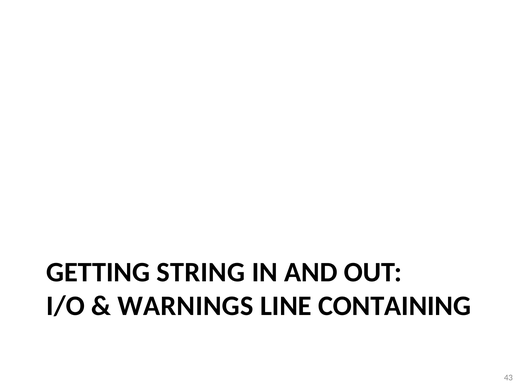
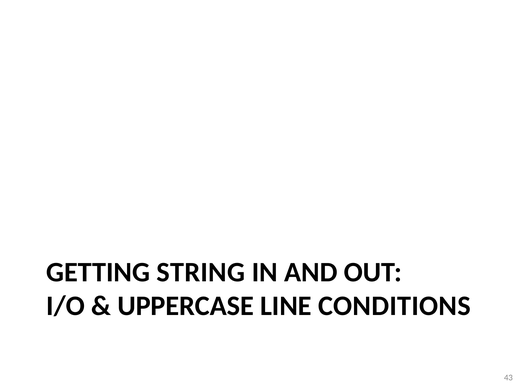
WARNINGS: WARNINGS -> UPPERCASE
CONTAINING: CONTAINING -> CONDITIONS
